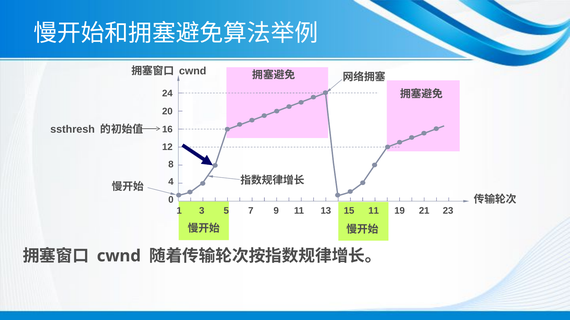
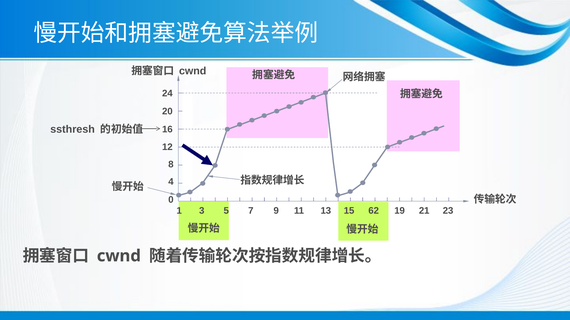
15 11: 11 -> 62
